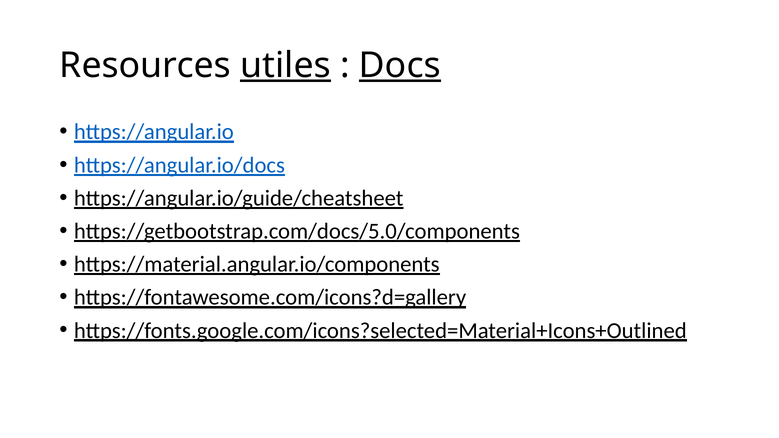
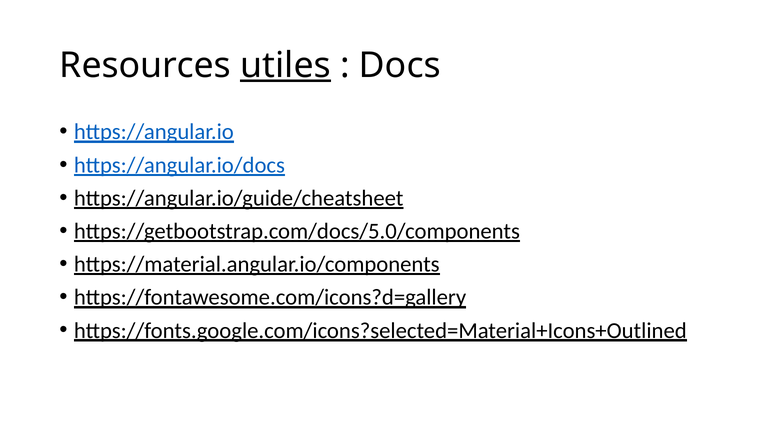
Docs underline: present -> none
